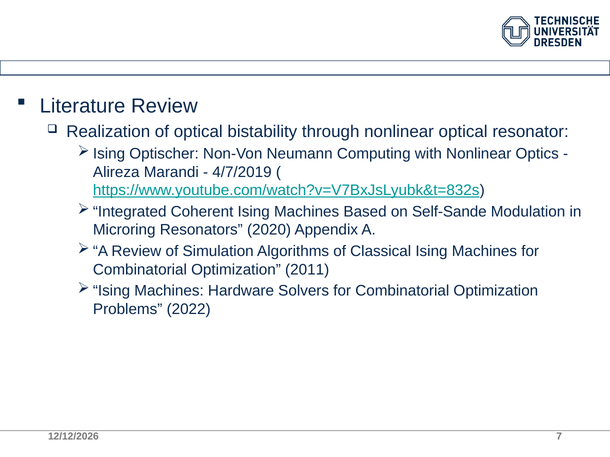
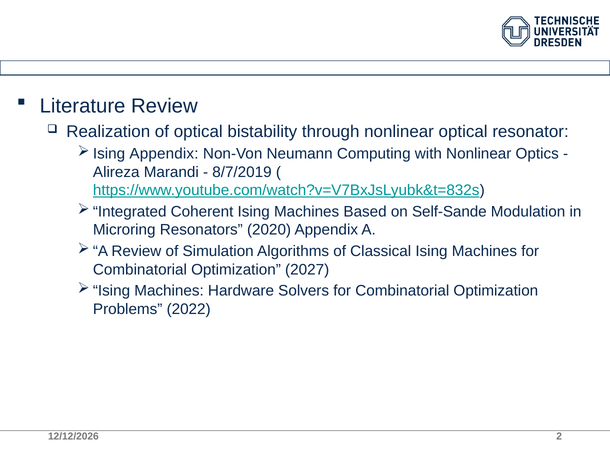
Optischer at (164, 154): Optischer -> Appendix
4/7/2019: 4/7/2019 -> 8/7/2019
2011: 2011 -> 2027
7: 7 -> 2
